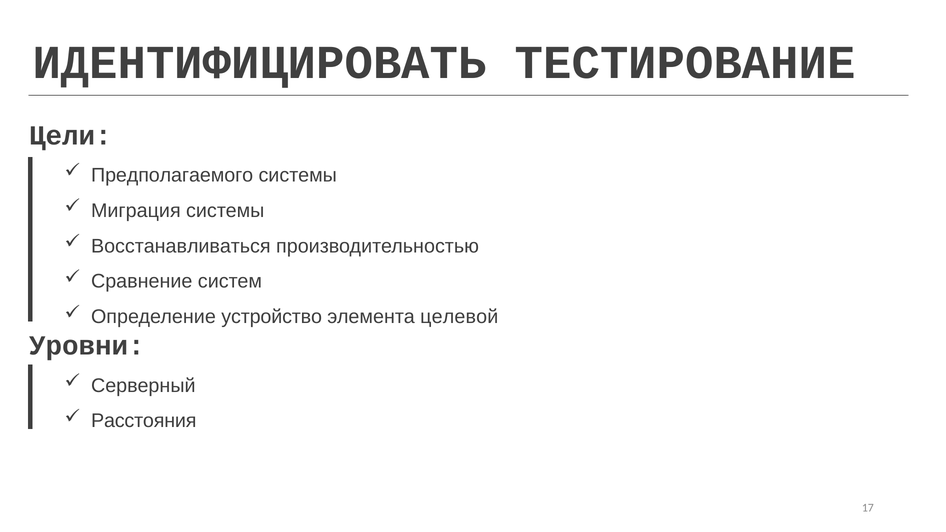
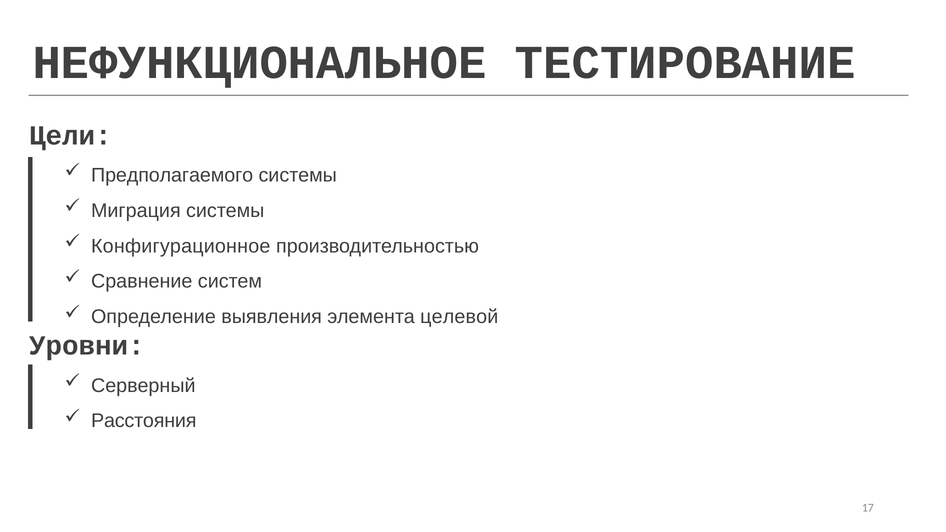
ИДЕНТИФИЦИРОВАТЬ: ИДЕНТИФИЦИРОВАТЬ -> НЕФУНКЦИОНАЛЬНОЕ
Восстанавливаться: Восстанавливаться -> Конфигурационное
устройство: устройство -> выявления
